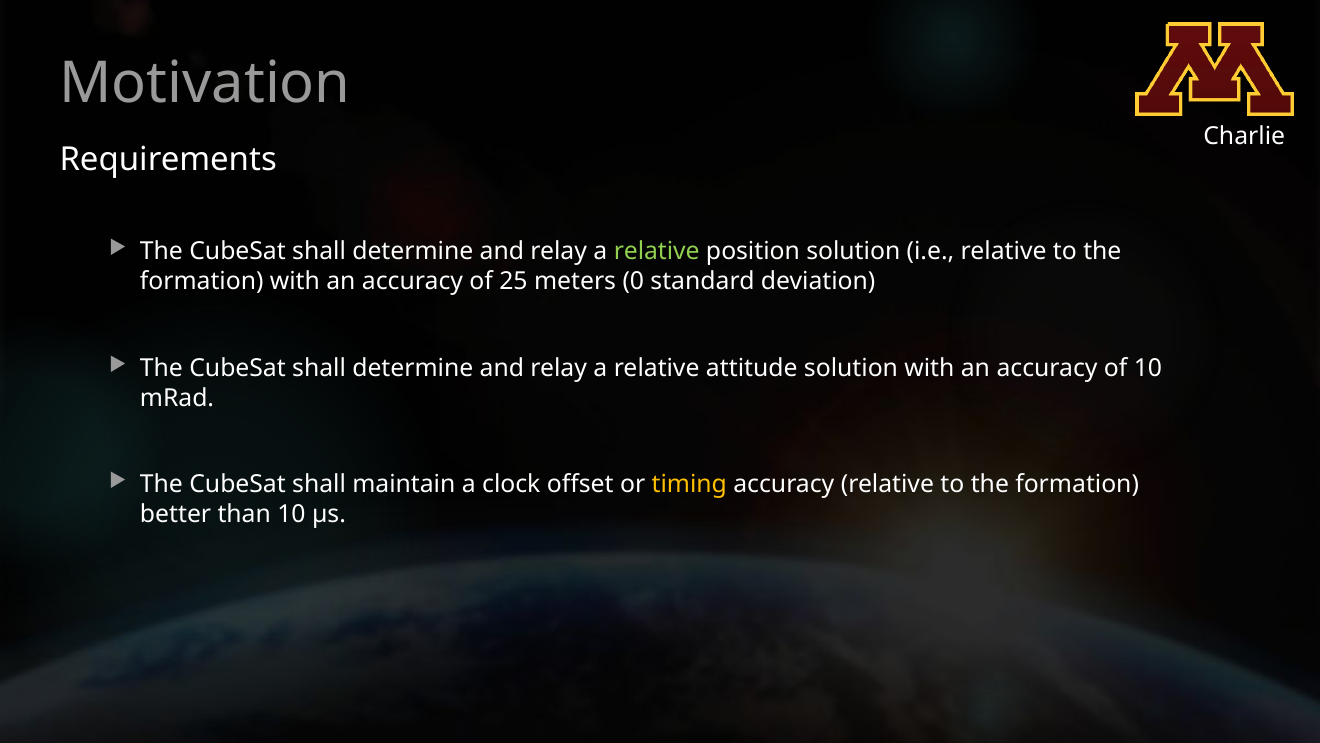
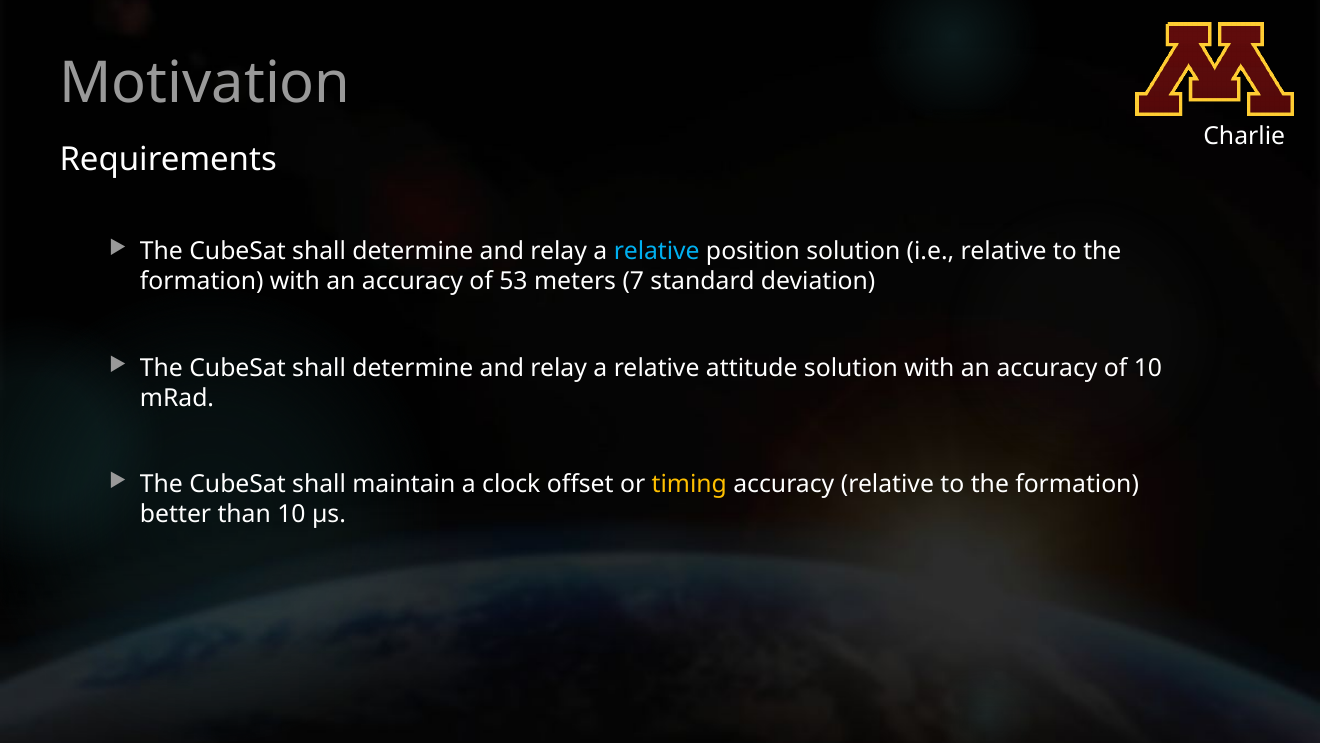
relative at (657, 251) colour: light green -> light blue
25: 25 -> 53
0: 0 -> 7
